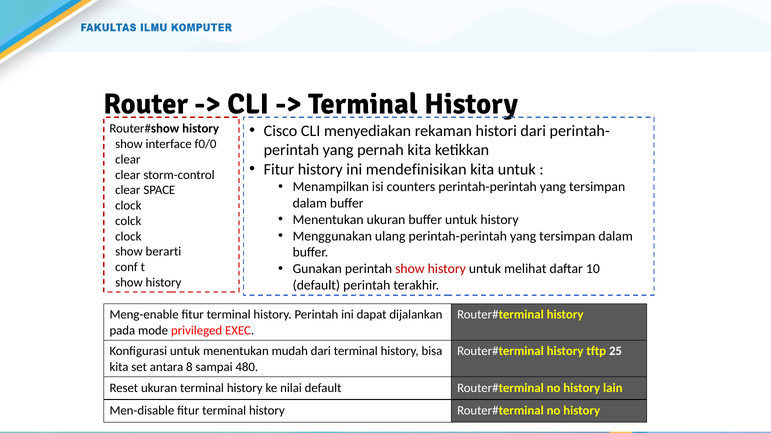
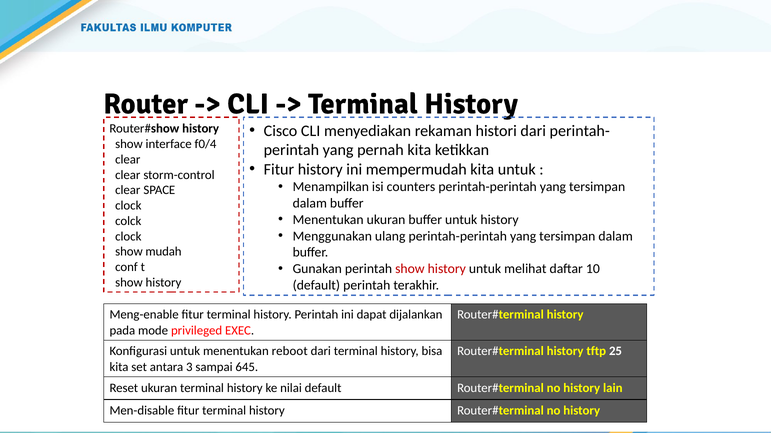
f0/0: f0/0 -> f0/4
mendefinisikan: mendefinisikan -> mempermudah
berarti: berarti -> mudah
mudah: mudah -> reboot
8: 8 -> 3
480: 480 -> 645
